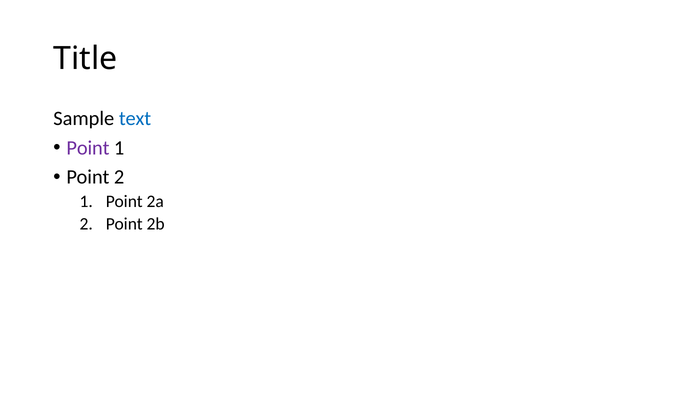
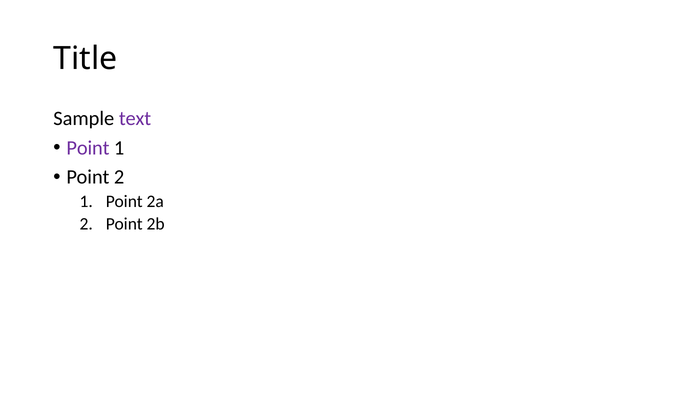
text colour: blue -> purple
